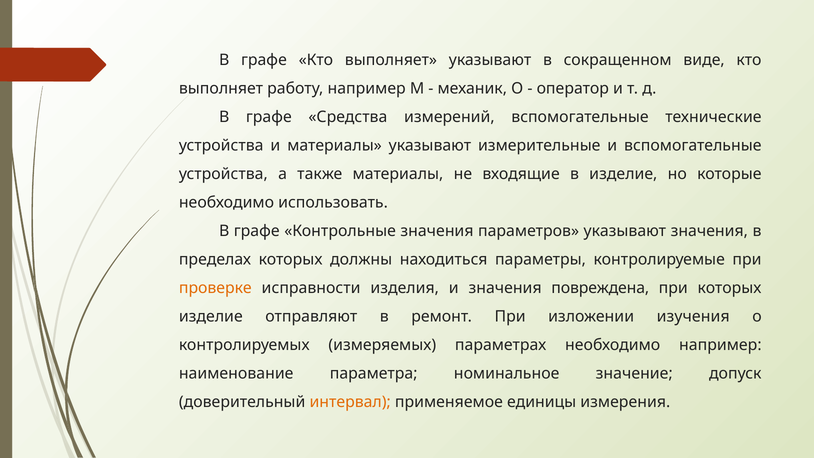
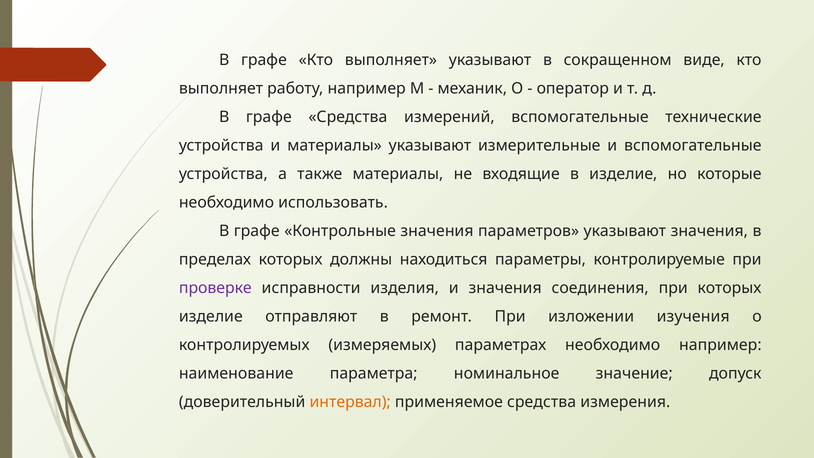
проверке colour: orange -> purple
повреждена: повреждена -> соединения
применяемое единицы: единицы -> средства
